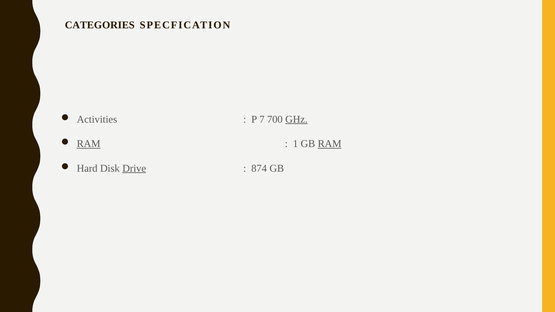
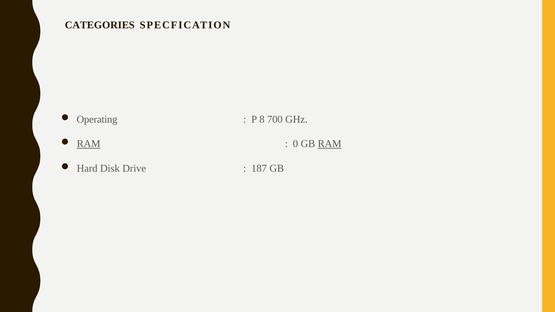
Activities: Activities -> Operating
7: 7 -> 8
GHz underline: present -> none
1: 1 -> 0
Drive underline: present -> none
874: 874 -> 187
